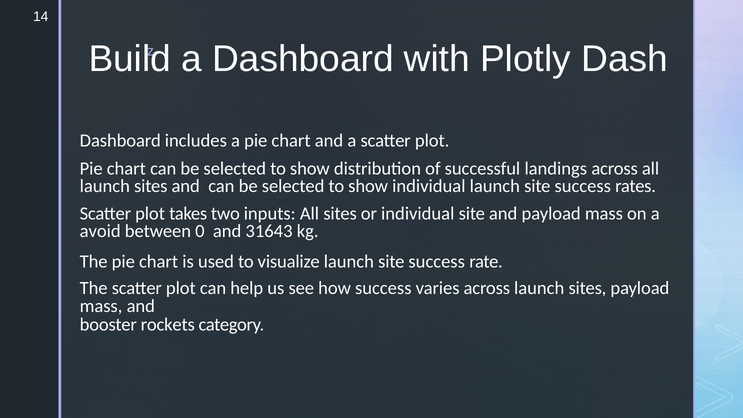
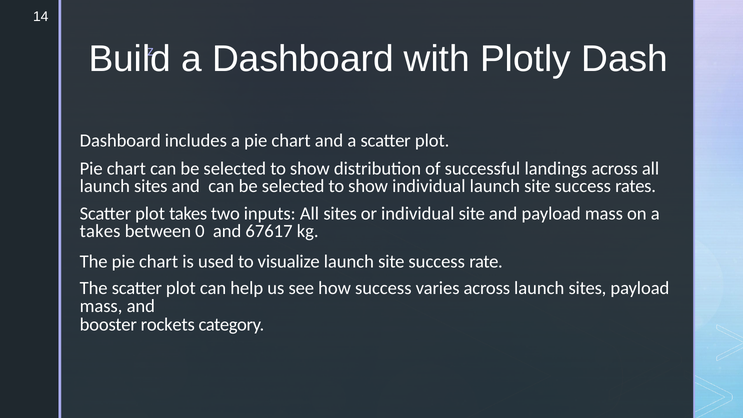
avoid at (100, 231): avoid -> takes
31643: 31643 -> 67617
